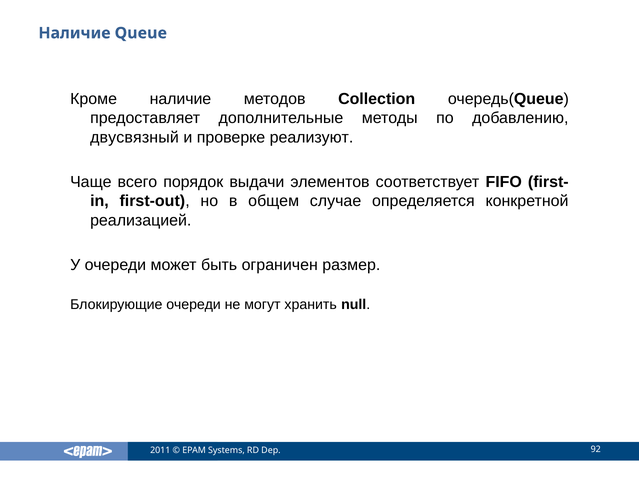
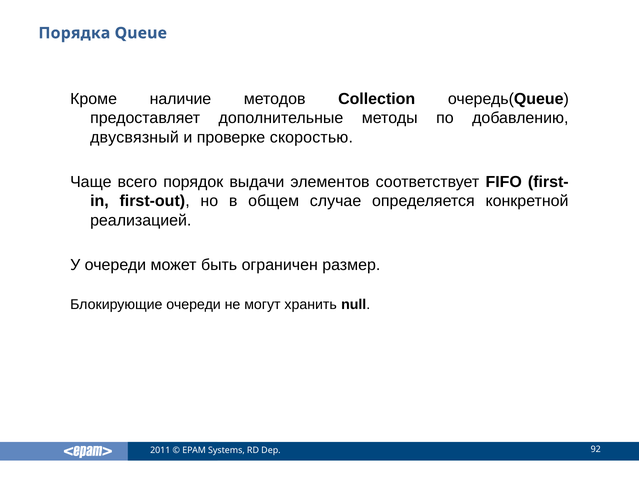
Наличие at (74, 33): Наличие -> Порядка
реализуют: реализуют -> скоростью
